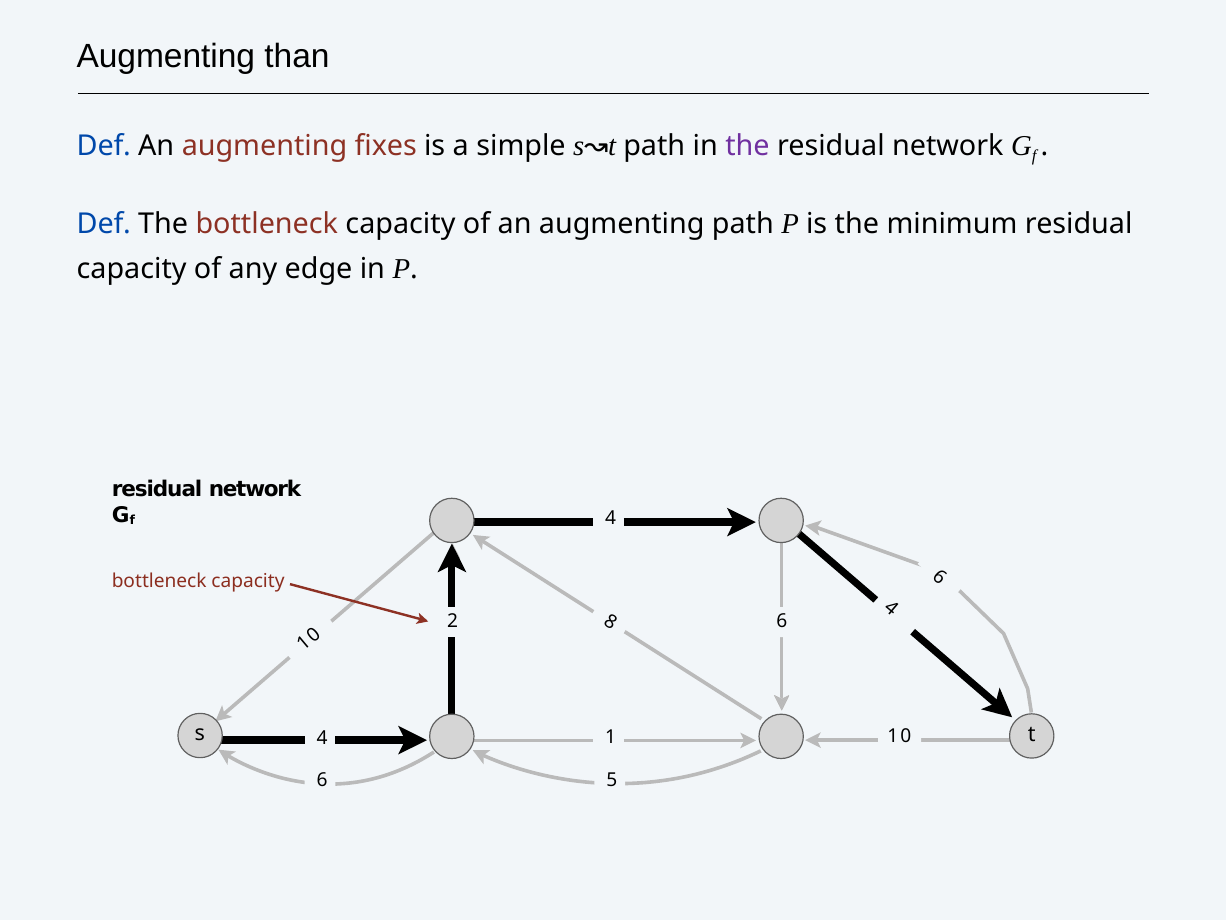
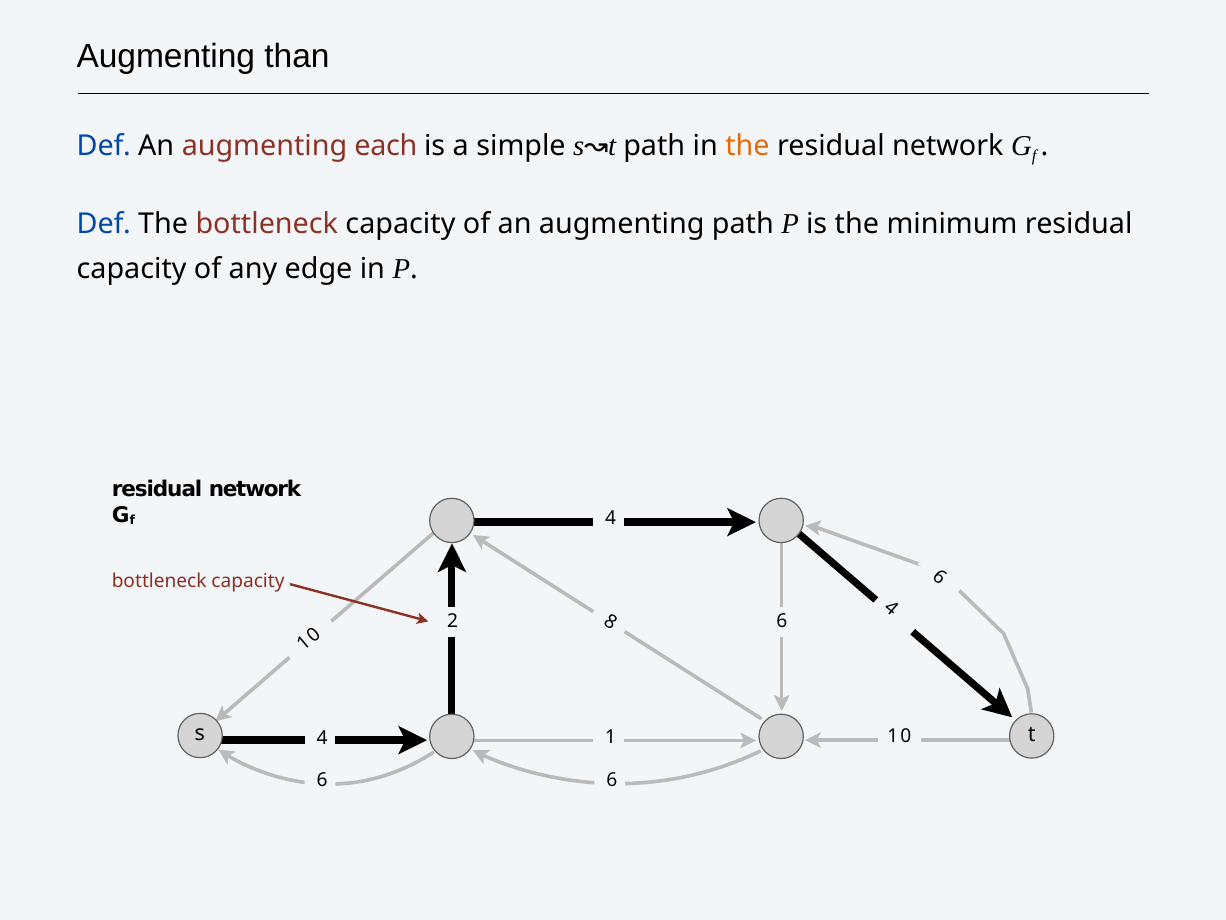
fixes: fixes -> each
the at (747, 146) colour: purple -> orange
5 at (612, 780): 5 -> 6
